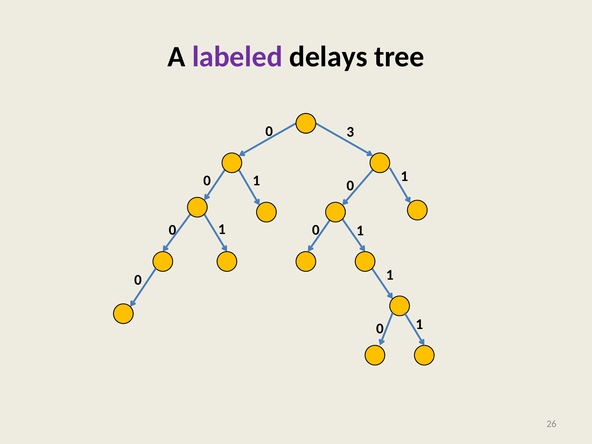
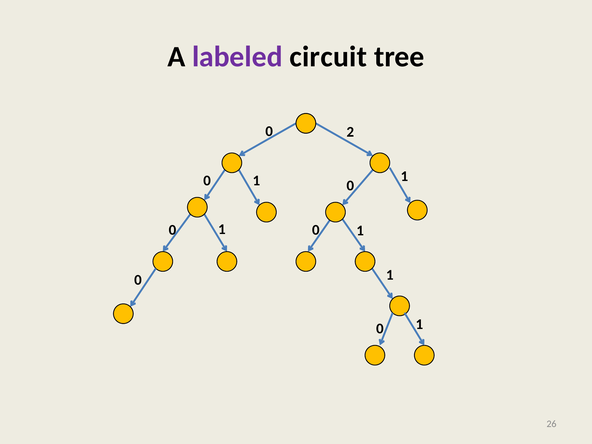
delays: delays -> circuit
3: 3 -> 2
